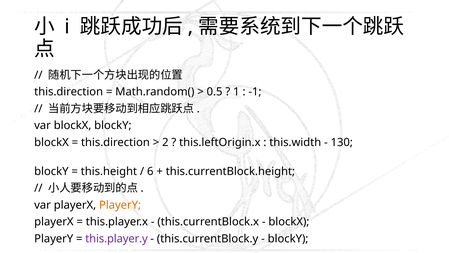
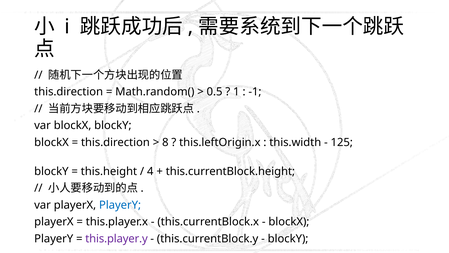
2: 2 -> 8
130: 130 -> 125
6: 6 -> 4
PlayerY at (120, 205) colour: orange -> blue
